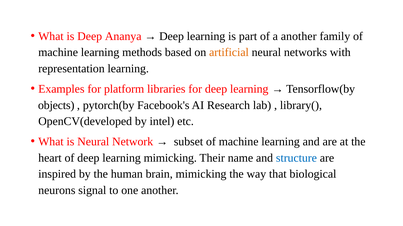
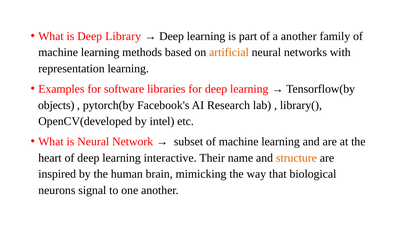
Ananya: Ananya -> Library
platform: platform -> software
learning mimicking: mimicking -> interactive
structure colour: blue -> orange
